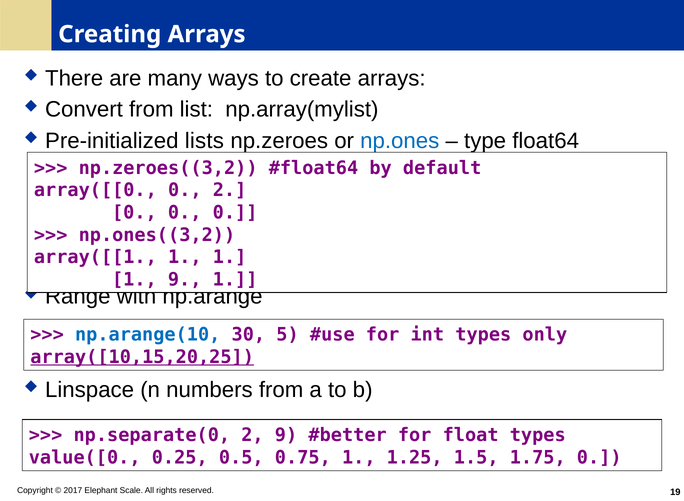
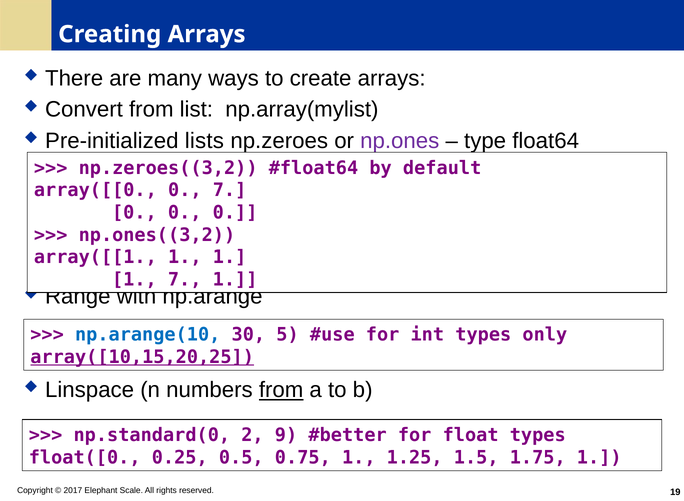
np.ones colour: blue -> purple
0 2: 2 -> 7
1 9: 9 -> 7
from at (281, 390) underline: none -> present
np.separate(0: np.separate(0 -> np.standard(0
value([0: value([0 -> float([0
1.75 0: 0 -> 1
